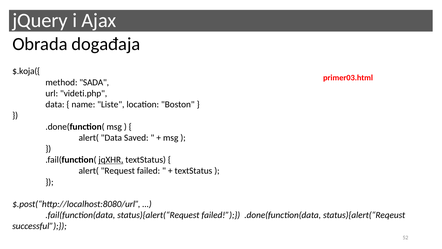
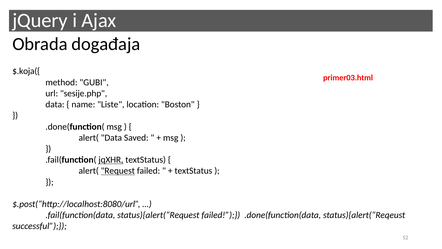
SADA: SADA -> GUBI
videti.php: videti.php -> sesije.php
Request underline: none -> present
